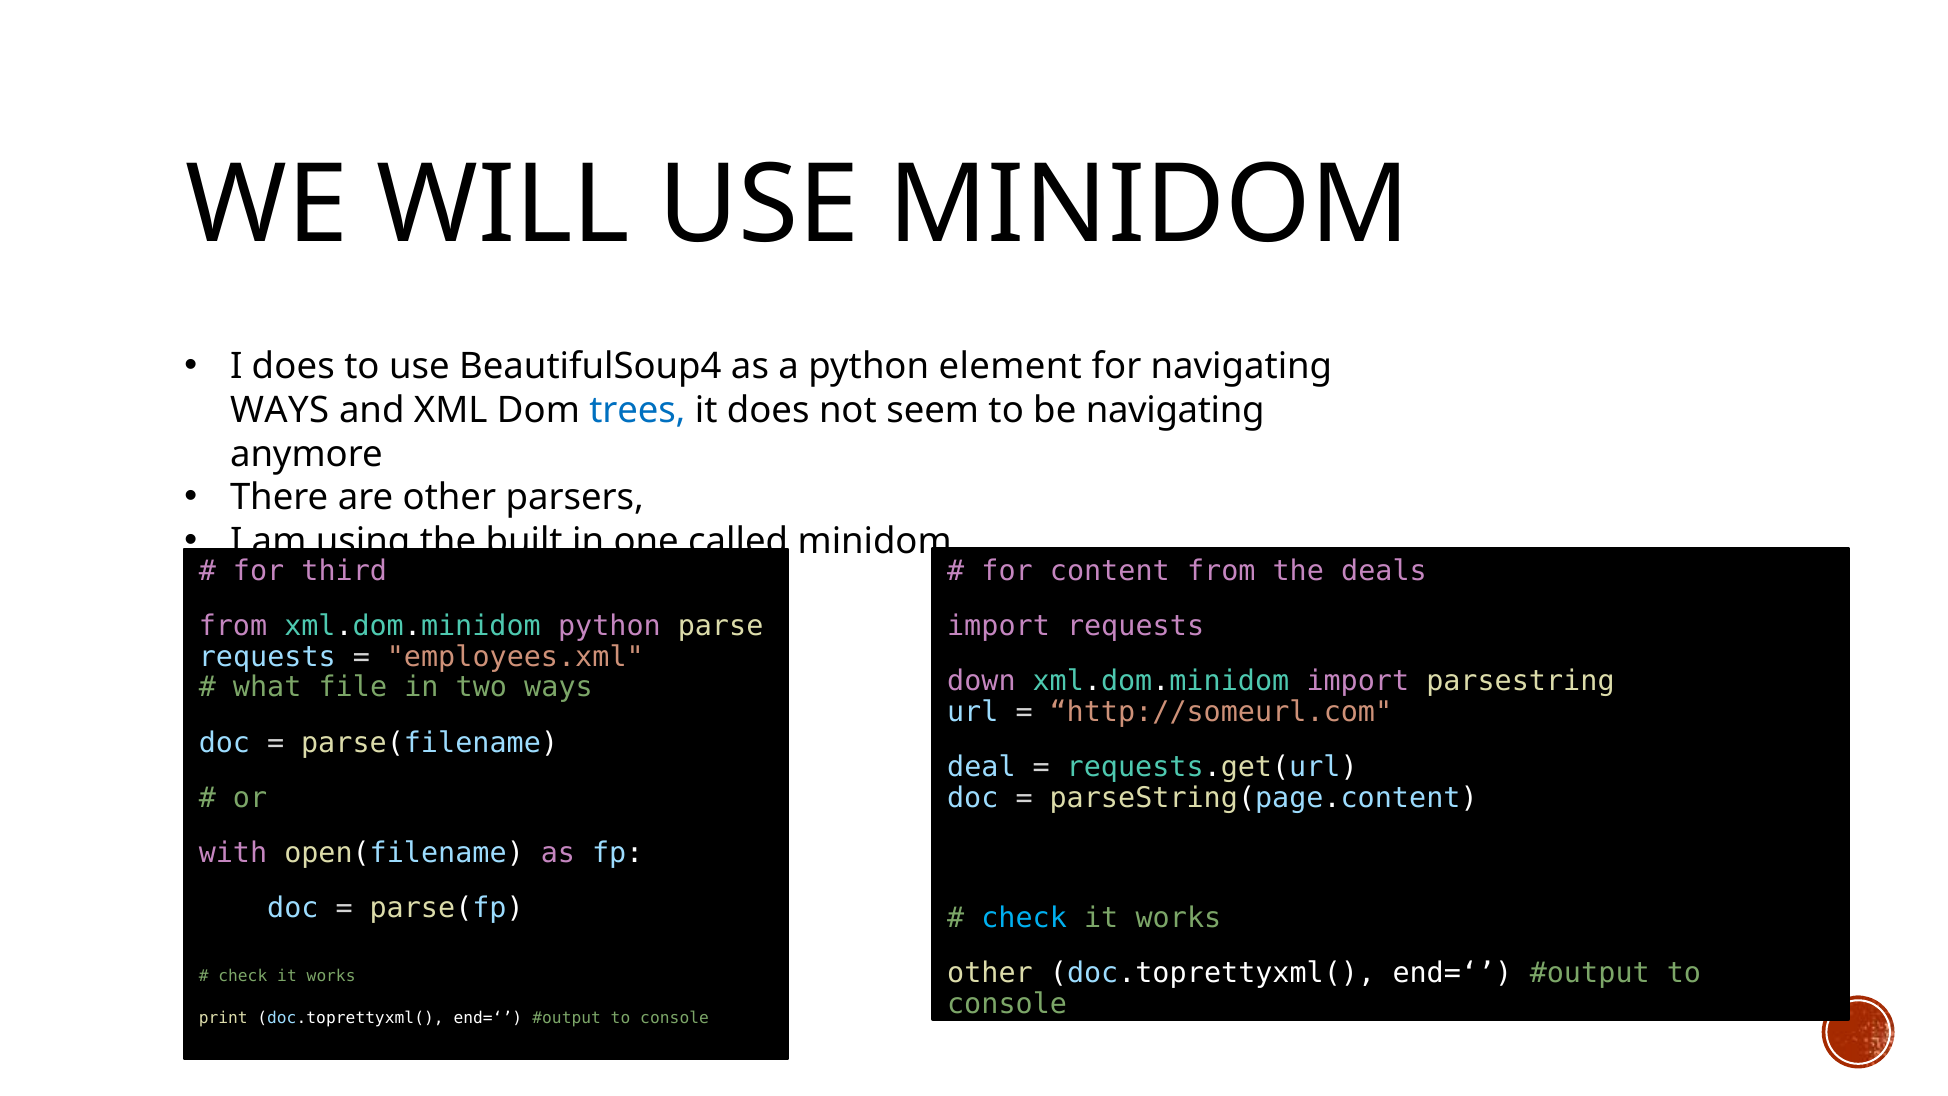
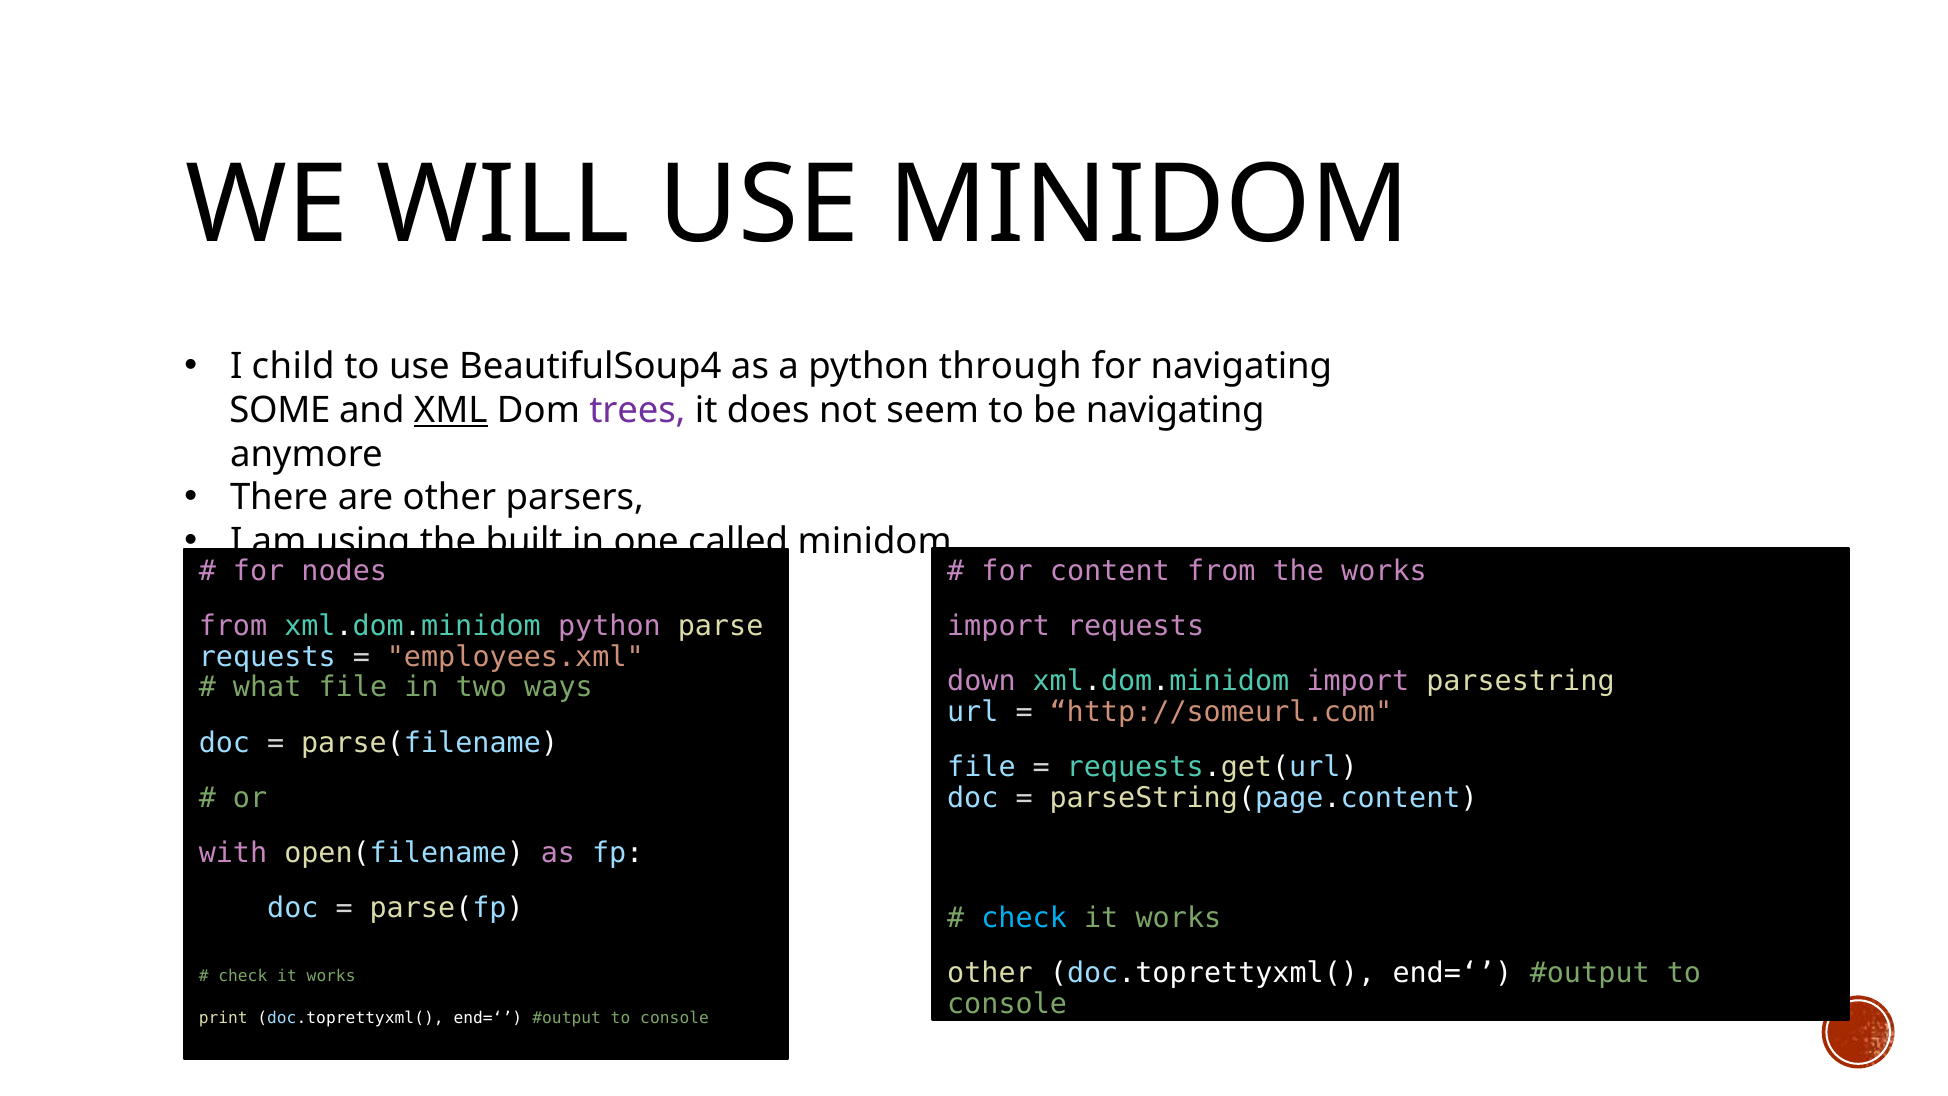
I does: does -> child
element: element -> through
WAYS at (280, 410): WAYS -> SOME
XML underline: none -> present
trees colour: blue -> purple
the deals: deals -> works
third: third -> nodes
deal at (981, 767): deal -> file
